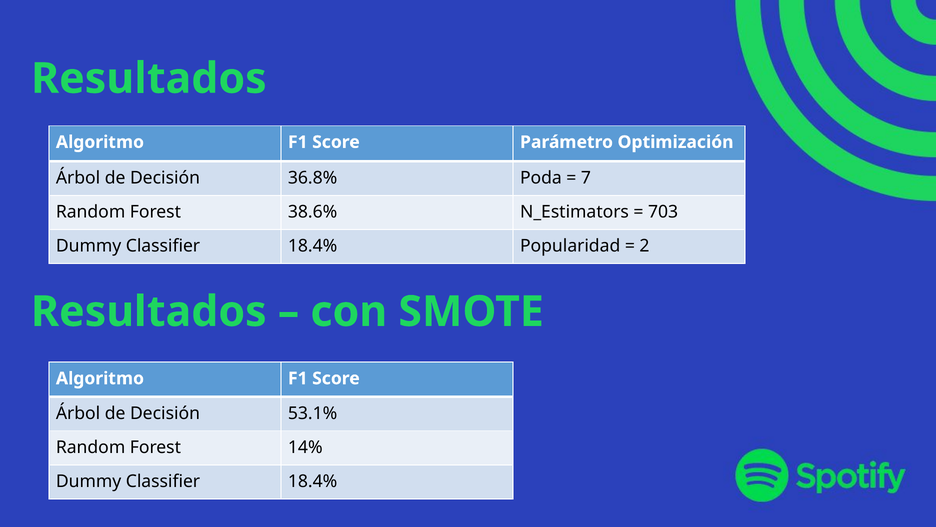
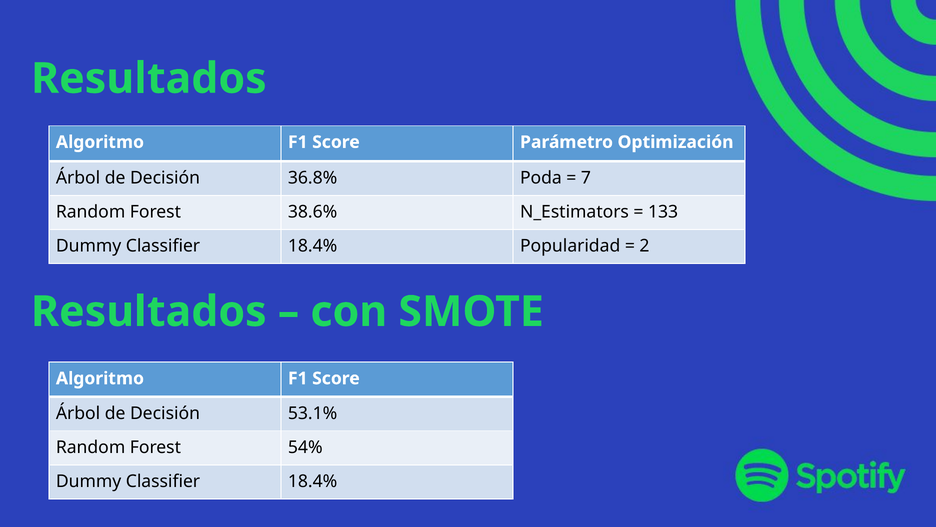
703: 703 -> 133
14%: 14% -> 54%
